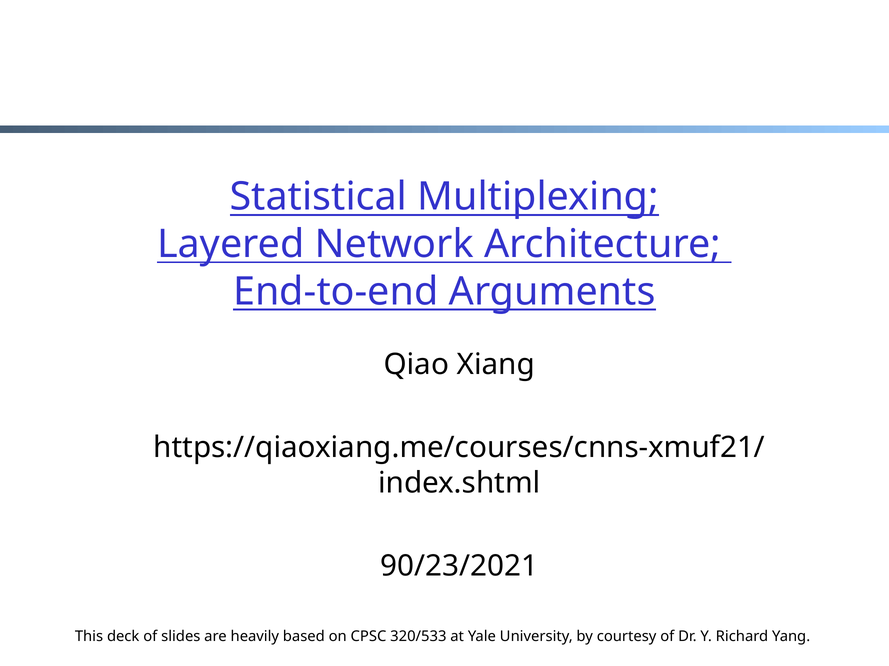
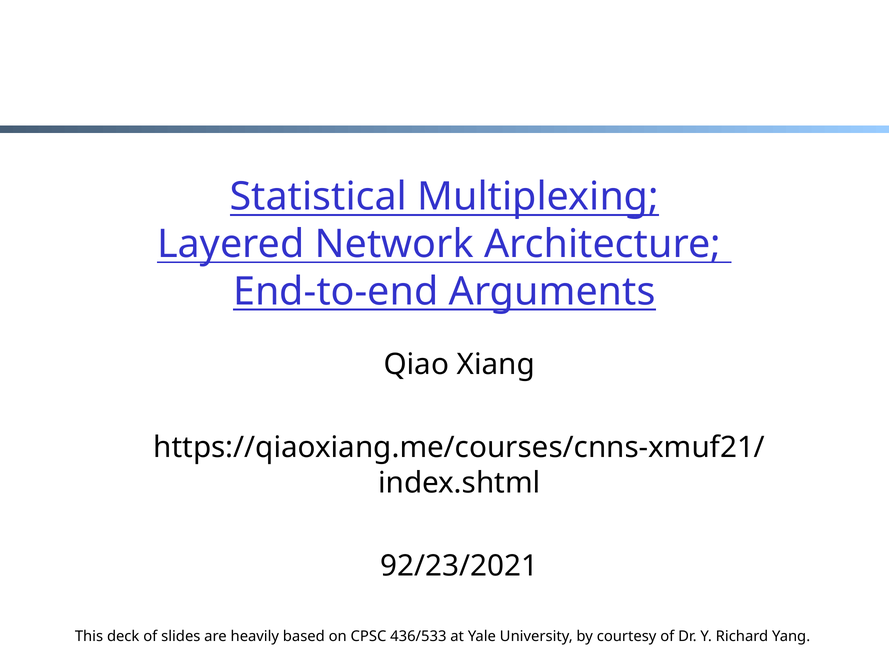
90/23/2021: 90/23/2021 -> 92/23/2021
320/533: 320/533 -> 436/533
